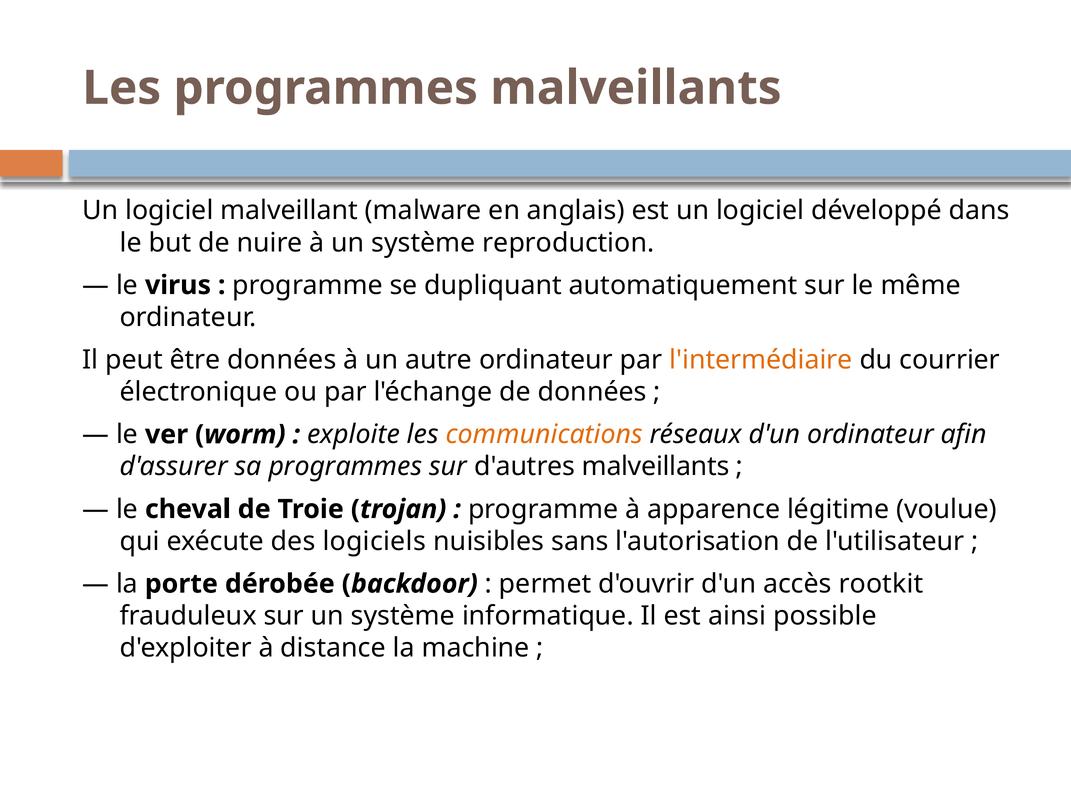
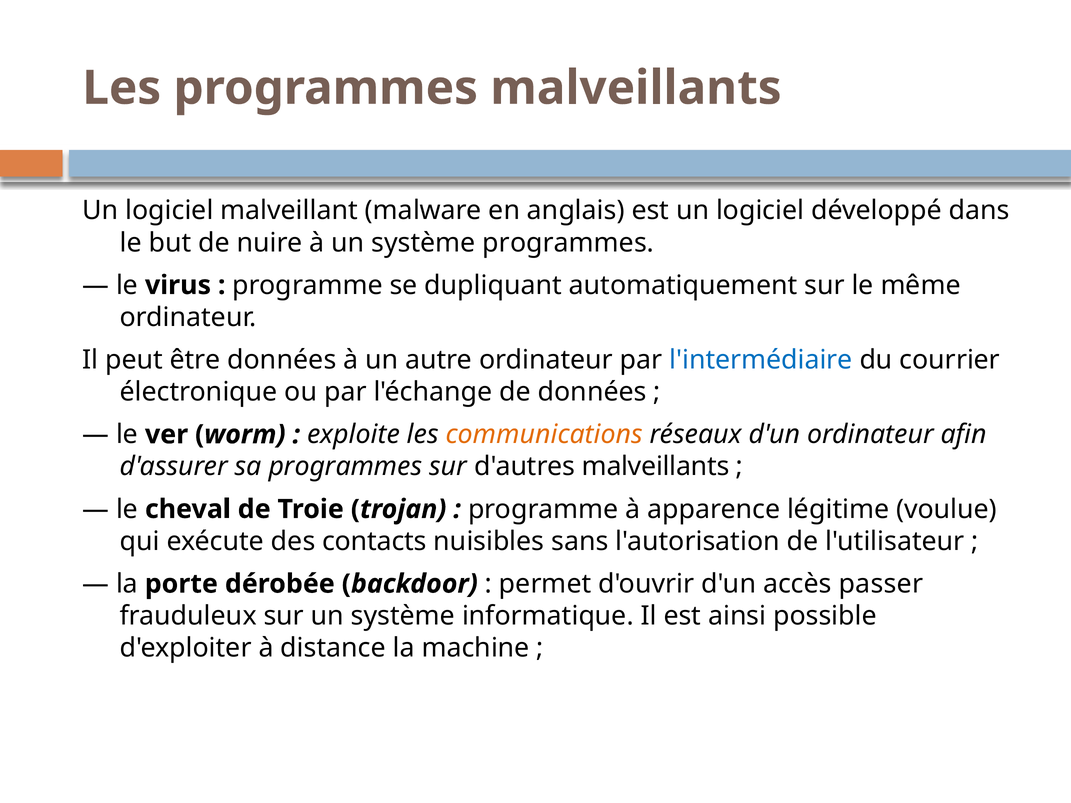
système reproduction: reproduction -> programmes
l'intermédiaire colour: orange -> blue
logiciels: logiciels -> contacts
rootkit: rootkit -> passer
